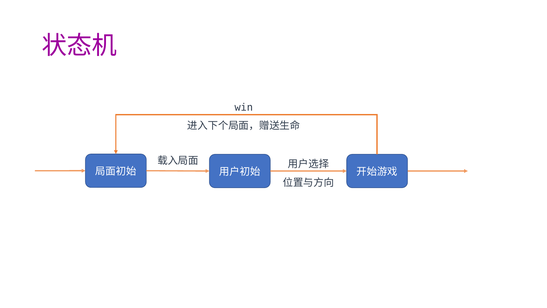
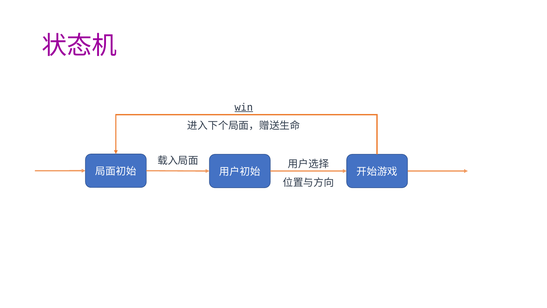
win underline: none -> present
